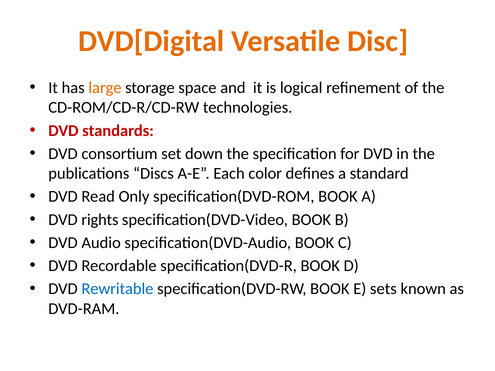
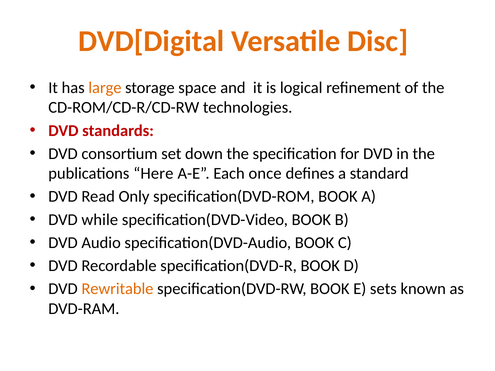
Discs: Discs -> Here
color: color -> once
rights: rights -> while
Rewritable colour: blue -> orange
